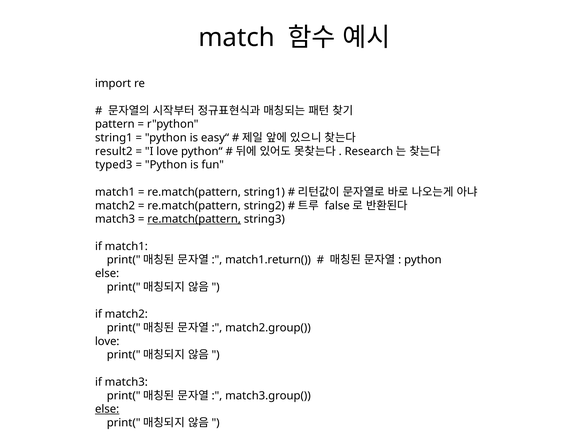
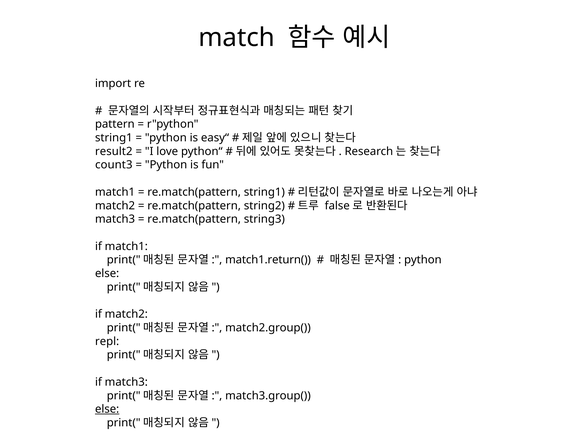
typed3: typed3 -> count3
re.match(pattern at (194, 219) underline: present -> none
love at (107, 342): love -> repl
